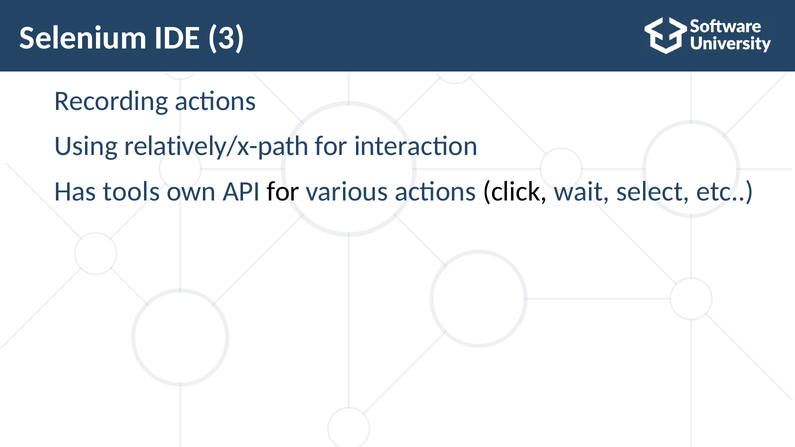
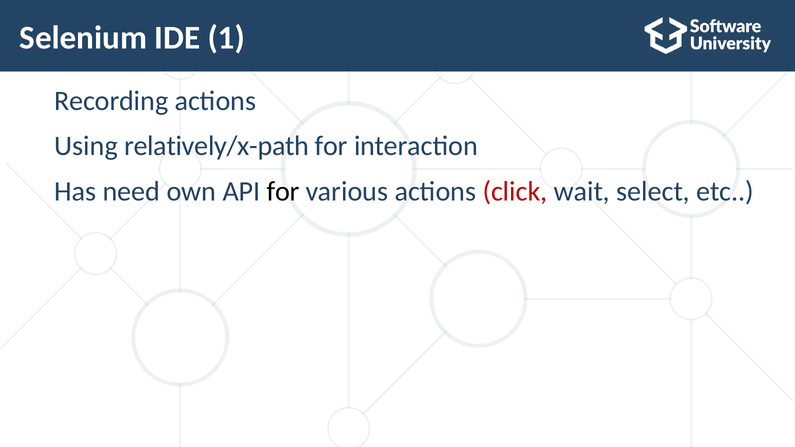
3: 3 -> 1
tools: tools -> need
click colour: black -> red
